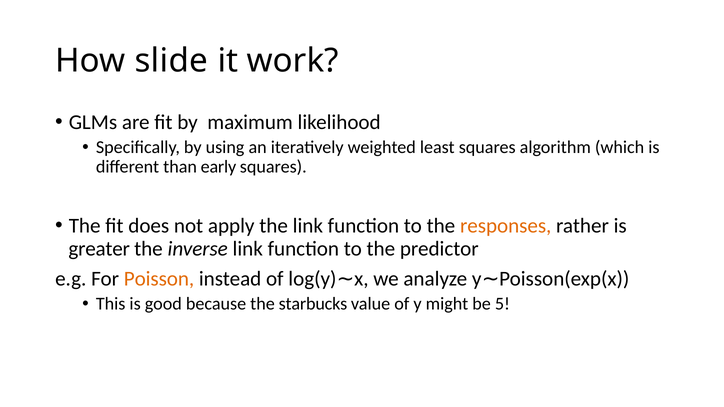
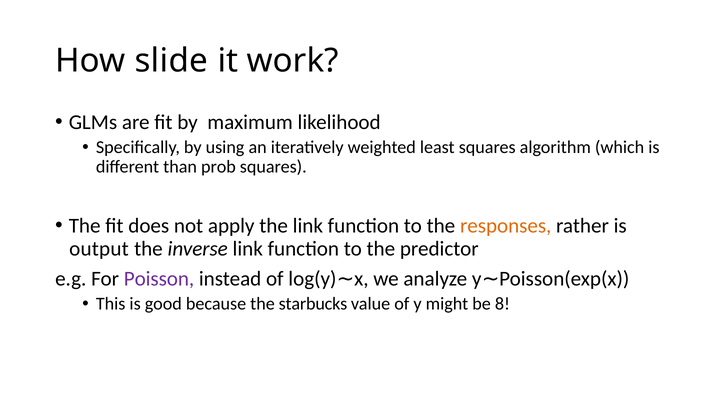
early: early -> prob
greater: greater -> output
Poisson colour: orange -> purple
5: 5 -> 8
